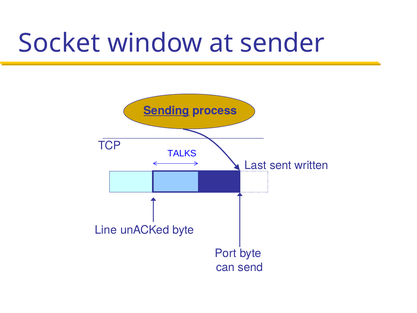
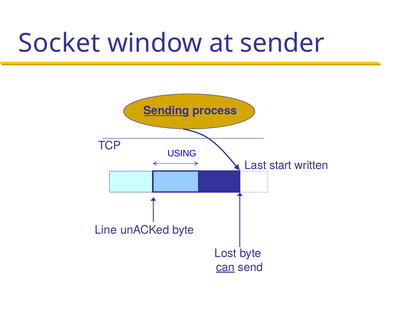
TALKS: TALKS -> USING
sent: sent -> start
Port: Port -> Lost
can underline: none -> present
